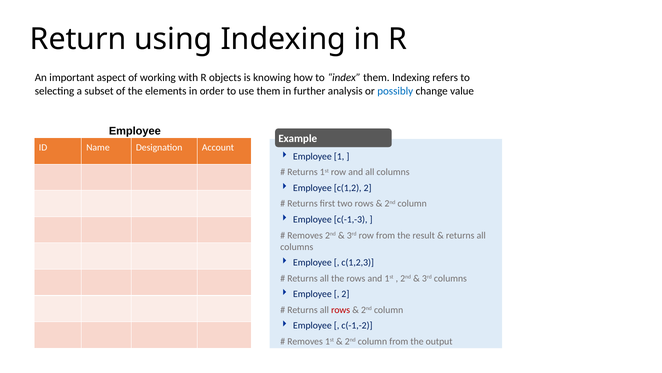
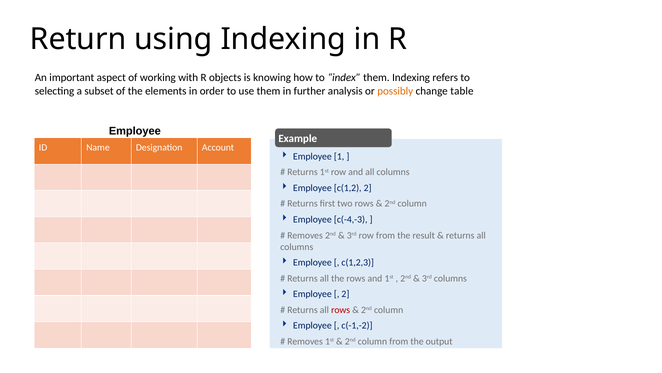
possibly colour: blue -> orange
value: value -> table
c(-1,-3: c(-1,-3 -> c(-4,-3
